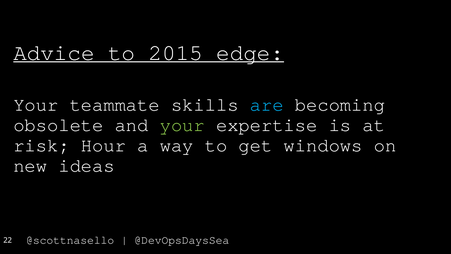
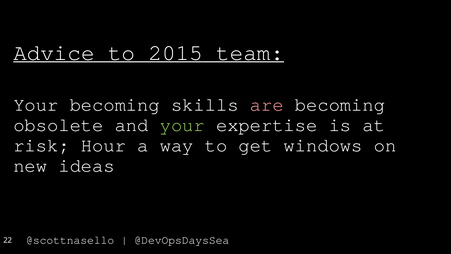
edge: edge -> team
Your teammate: teammate -> becoming
are colour: light blue -> pink
